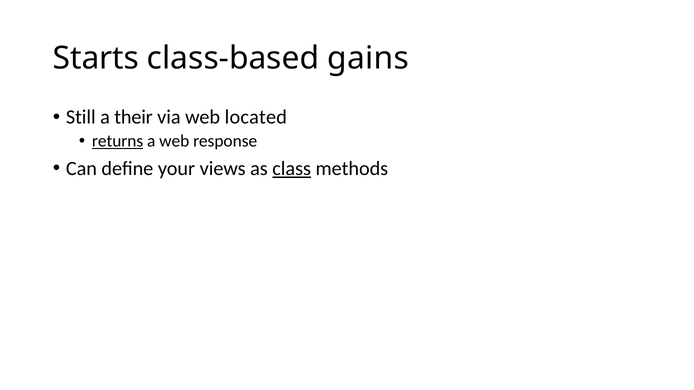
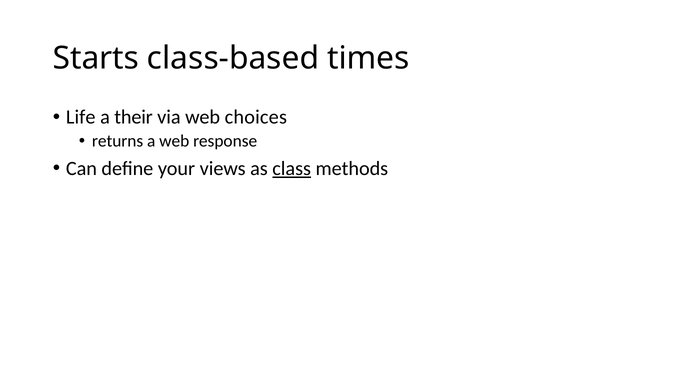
gains: gains -> times
Still: Still -> Life
located: located -> choices
returns underline: present -> none
